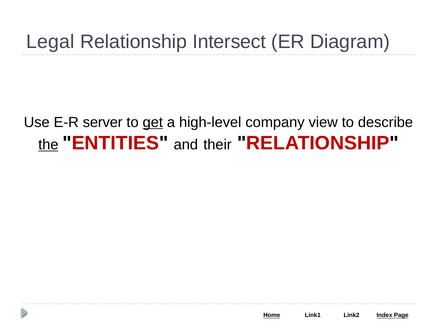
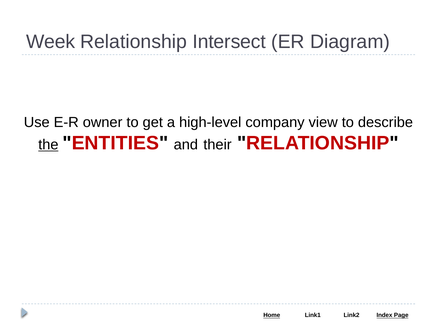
Legal: Legal -> Week
server: server -> owner
get underline: present -> none
